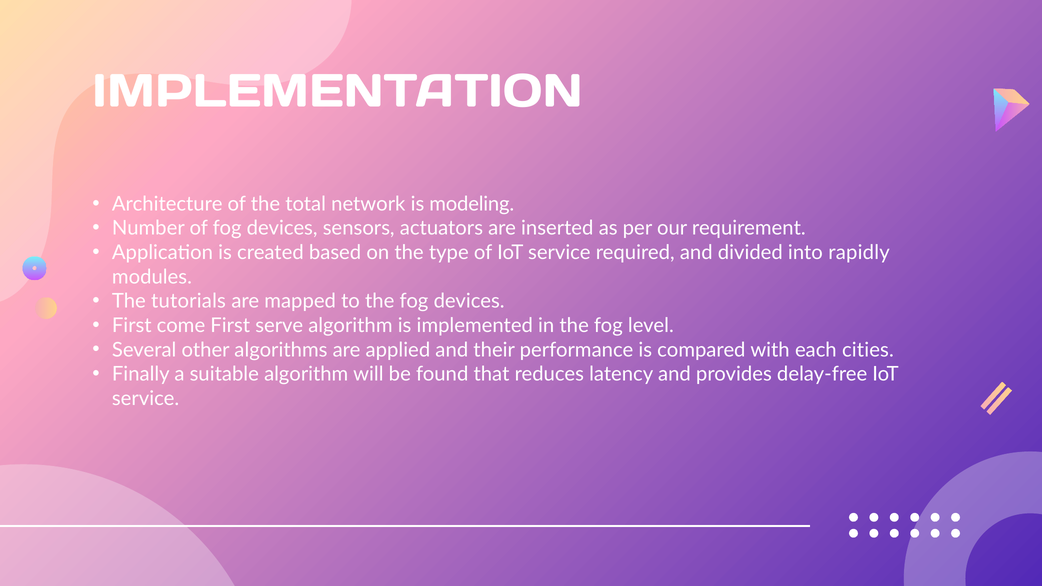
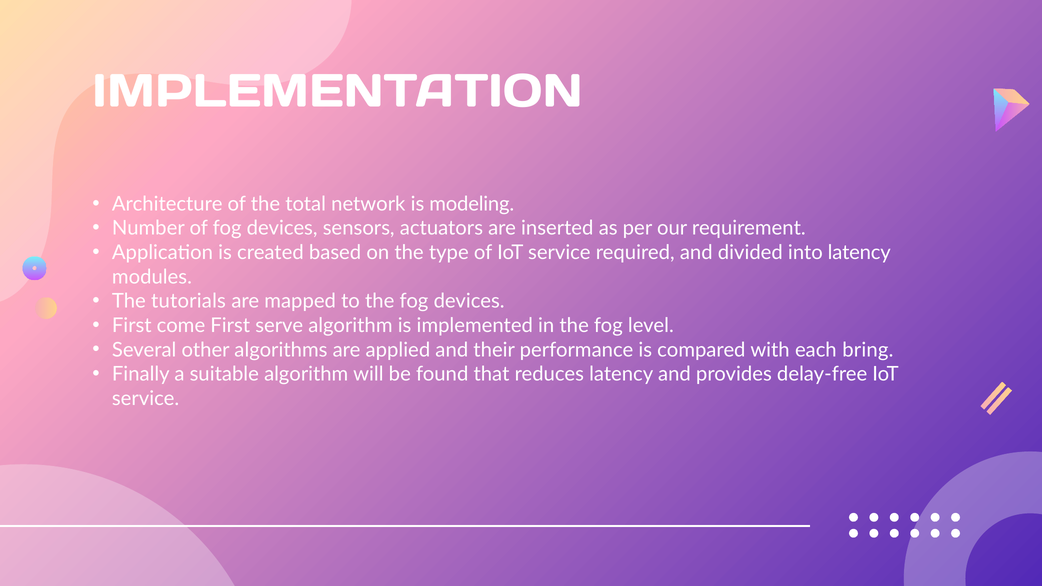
into rapidly: rapidly -> latency
cities: cities -> bring
